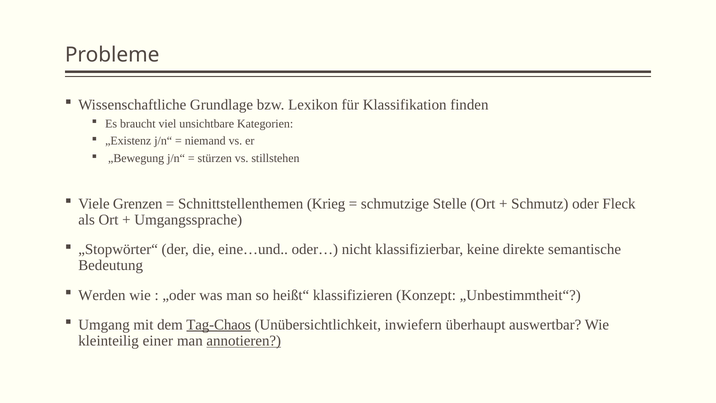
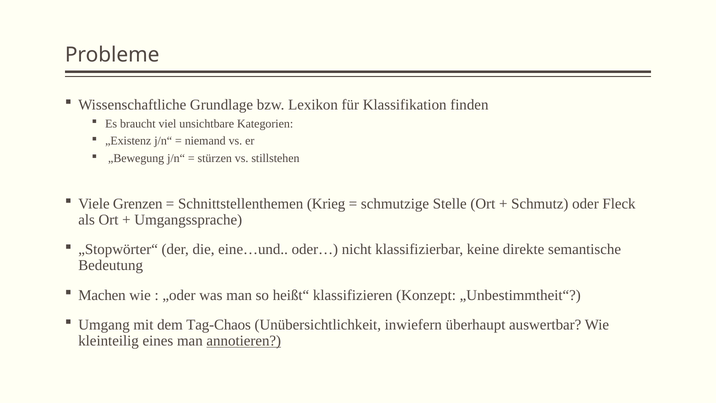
Werden: Werden -> Machen
Tag-Chaos underline: present -> none
einer: einer -> eines
